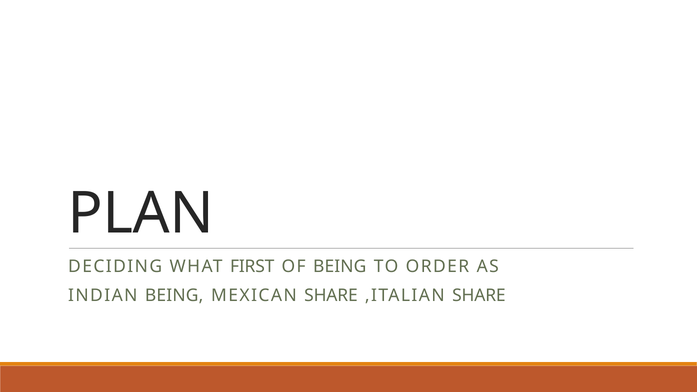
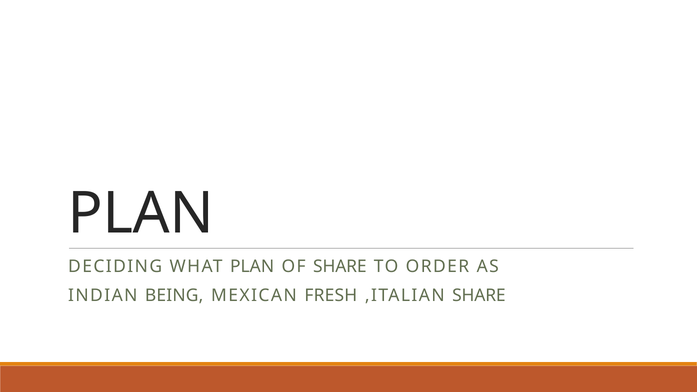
WHAT FIRST: FIRST -> PLAN
OF BEING: BEING -> SHARE
MEXICAN SHARE: SHARE -> FRESH
